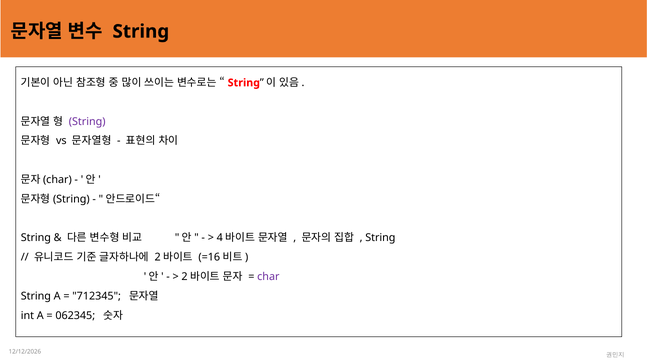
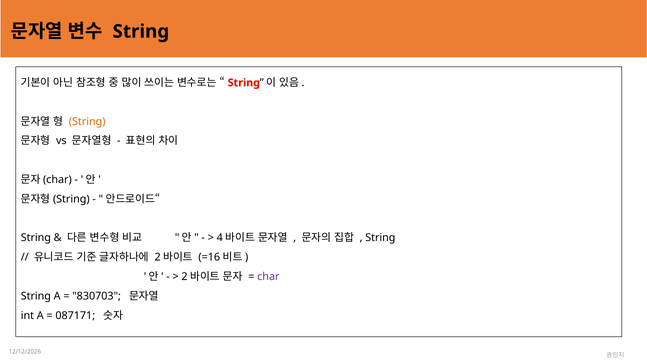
String at (87, 122) colour: purple -> orange
712345: 712345 -> 830703
062345: 062345 -> 087171
